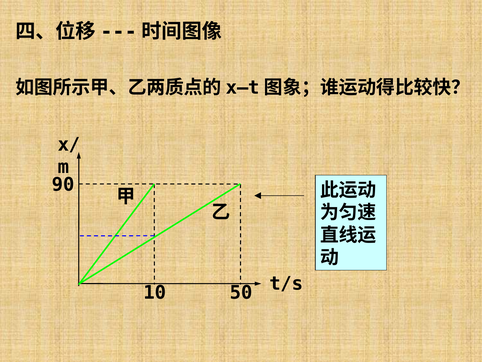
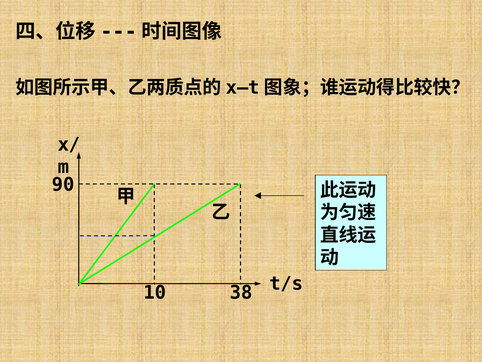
50: 50 -> 38
